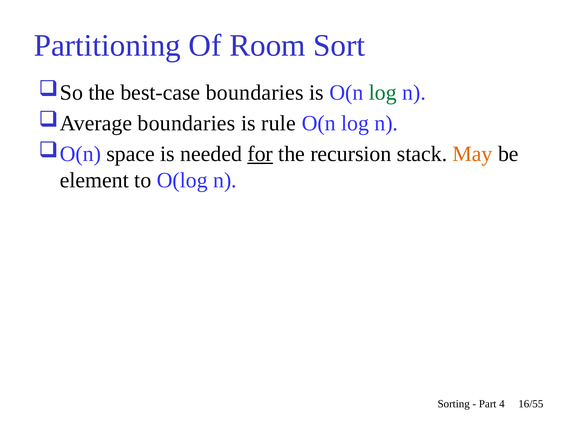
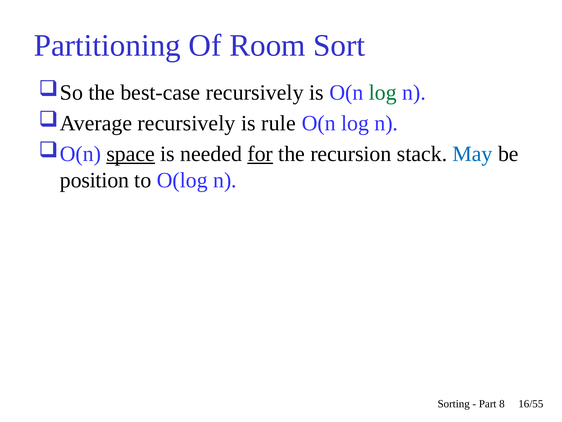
best-case boundaries: boundaries -> recursively
boundaries at (186, 123): boundaries -> recursively
space underline: none -> present
May colour: orange -> blue
element: element -> position
4: 4 -> 8
